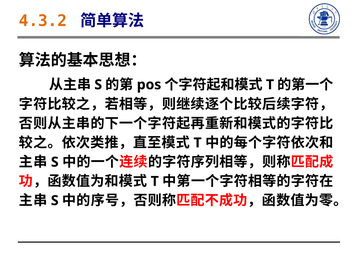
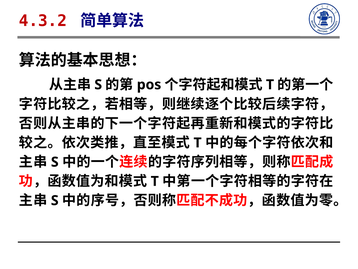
4.3.2 colour: orange -> red
